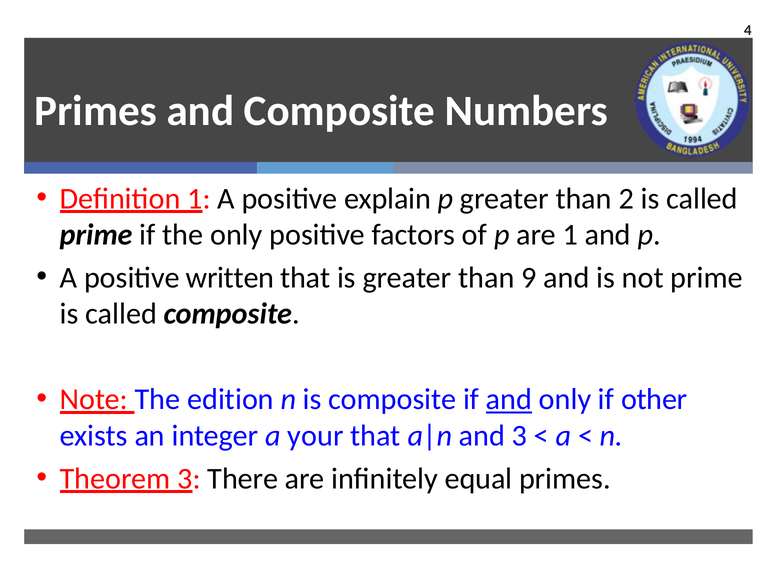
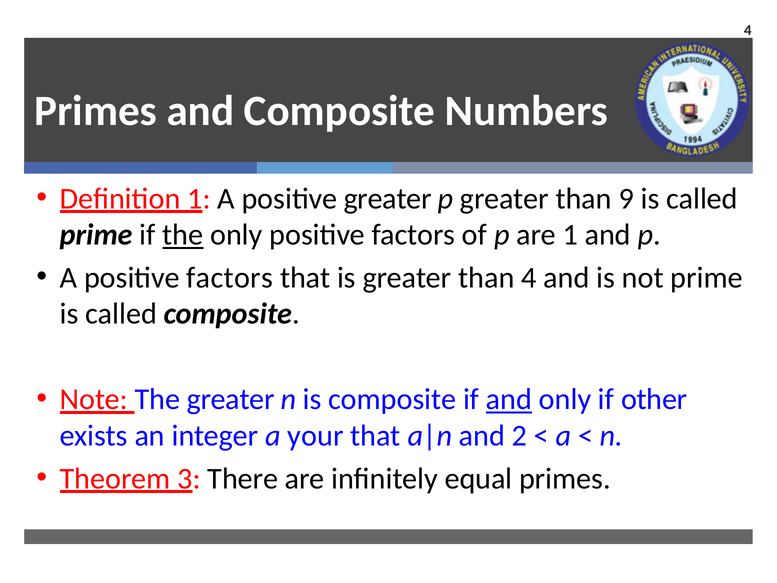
positive explain: explain -> greater
2: 2 -> 9
the at (183, 235) underline: none -> present
A positive written: written -> factors
than 9: 9 -> 4
The edition: edition -> greater
and 3: 3 -> 2
